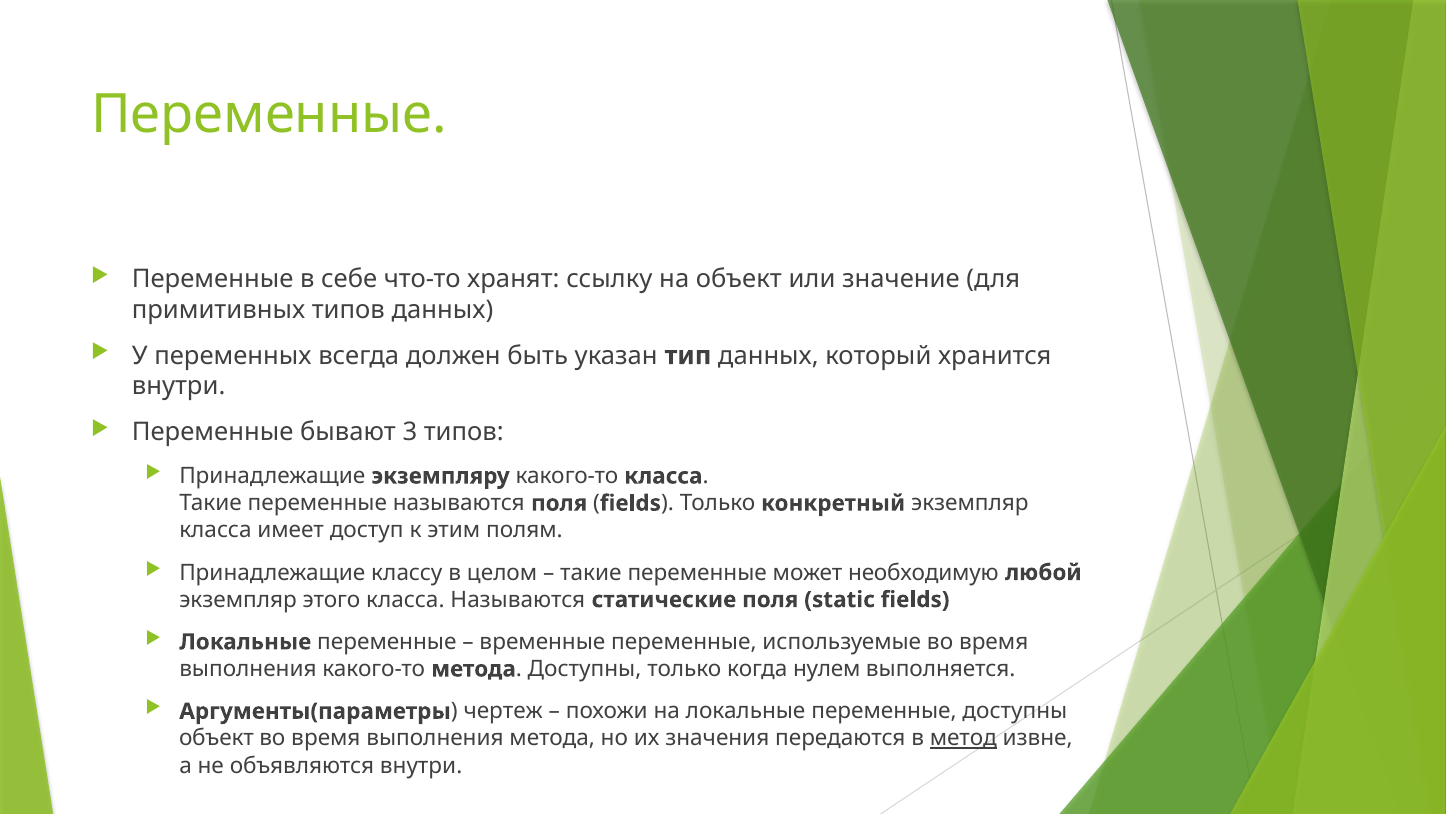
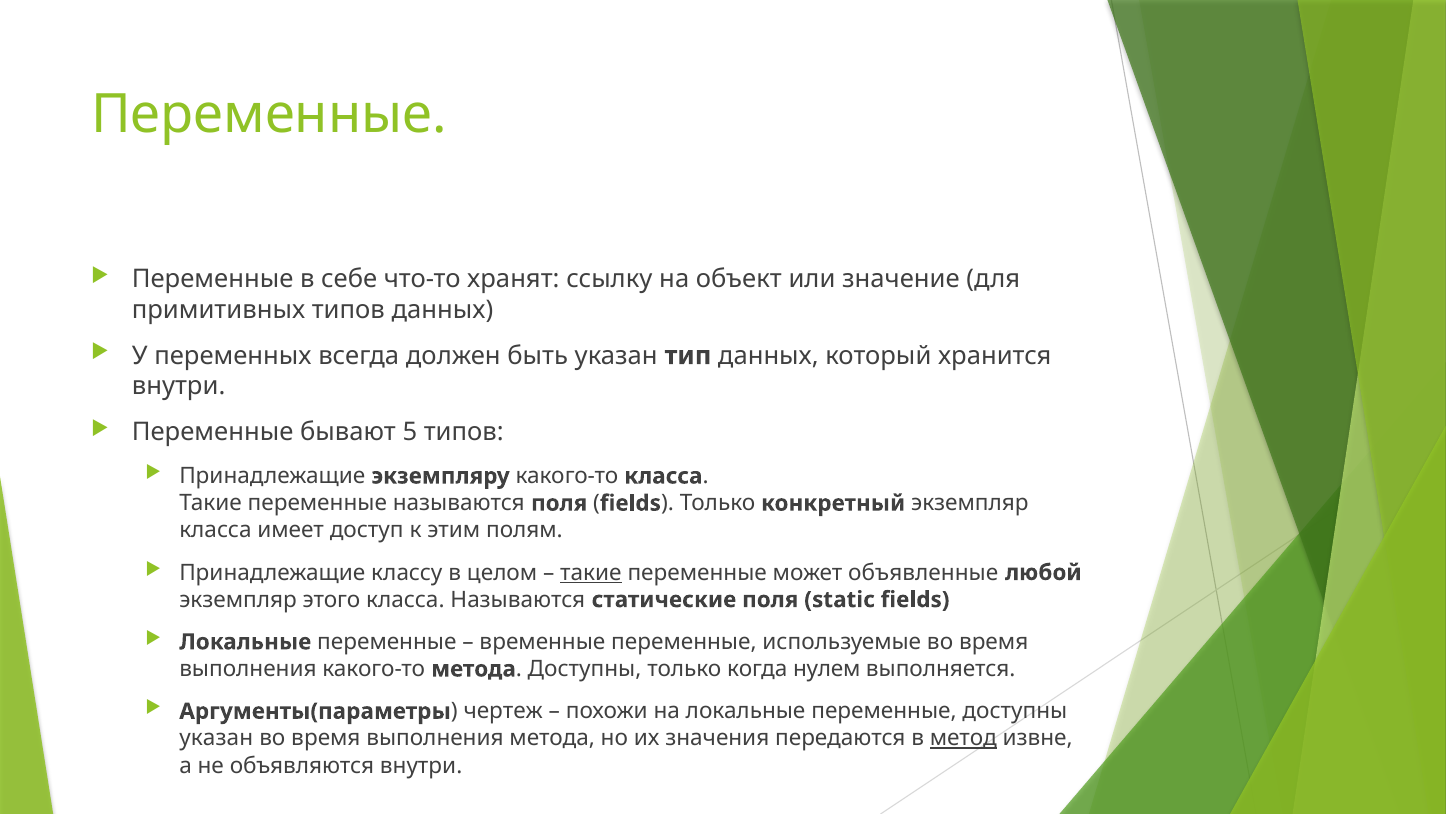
3: 3 -> 5
такие at (591, 572) underline: none -> present
необходимую: необходимую -> объявленные
объект at (216, 738): объект -> указан
